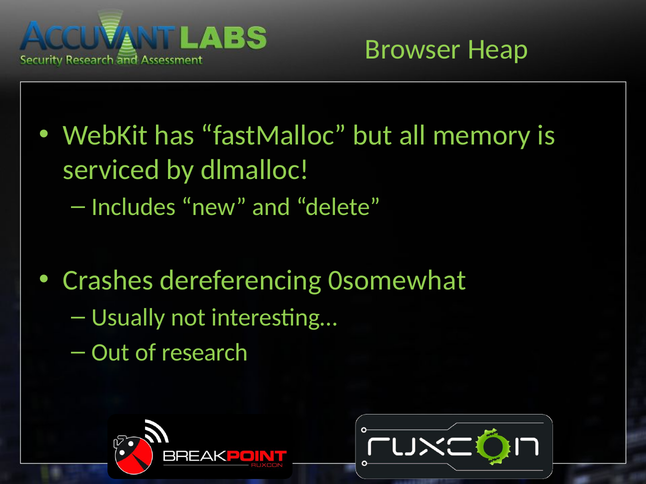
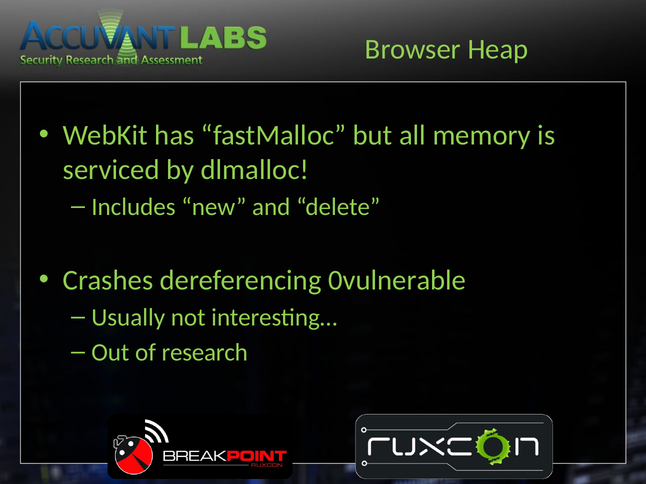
0somewhat: 0somewhat -> 0vulnerable
